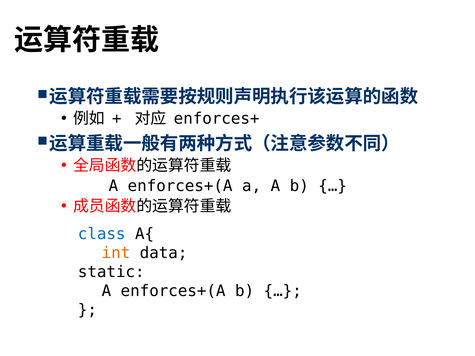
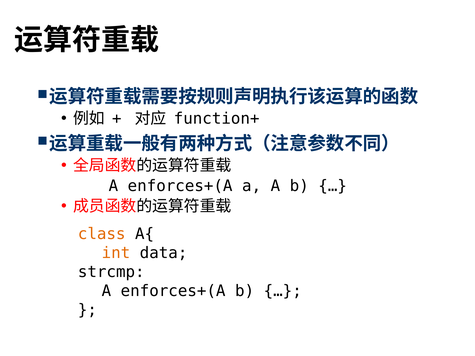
enforces+: enforces+ -> function+
class colour: blue -> orange
static: static -> strcmp
